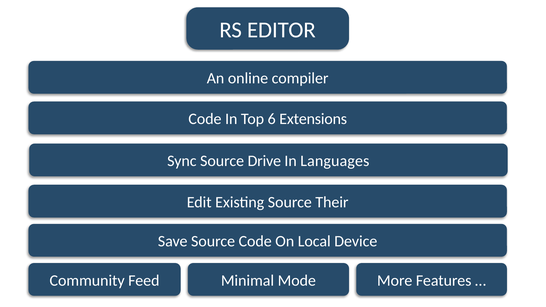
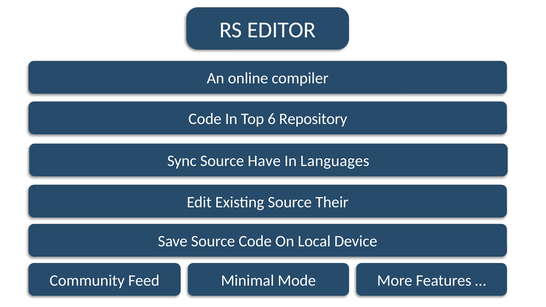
Extensions: Extensions -> Repository
Drive: Drive -> Have
